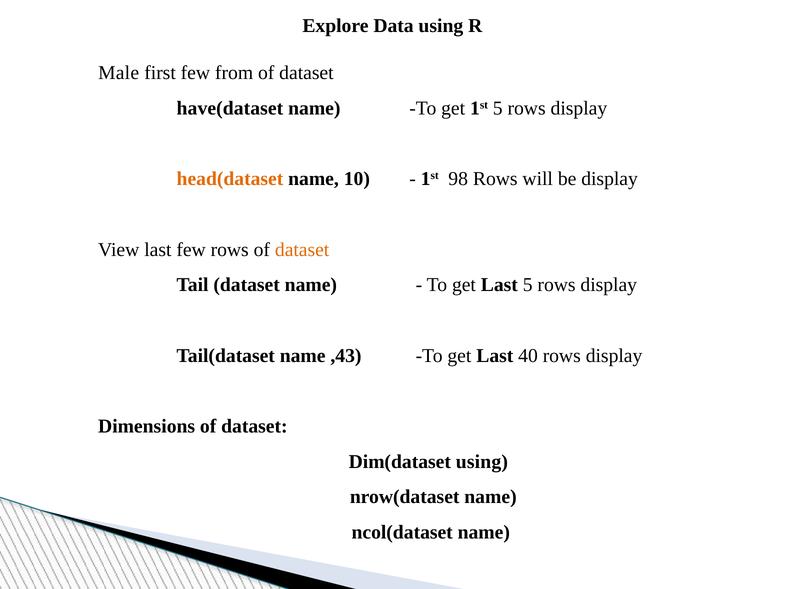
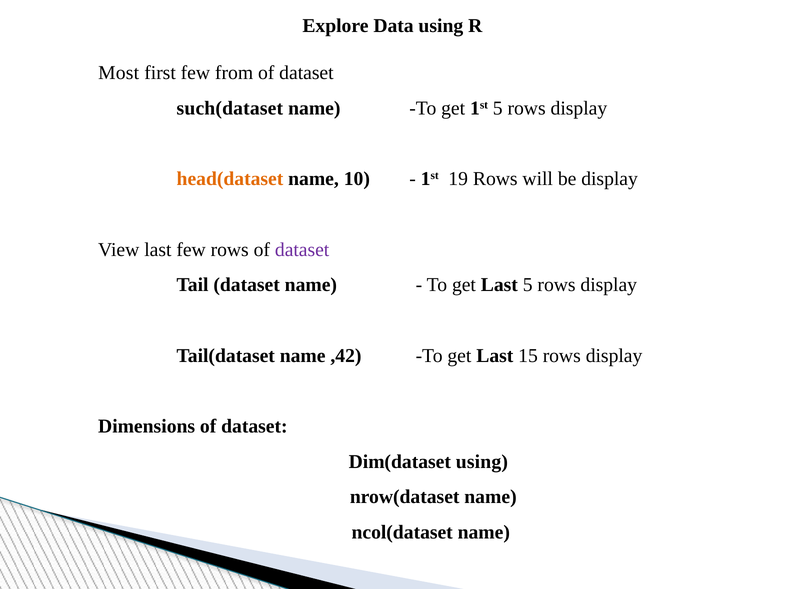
Male: Male -> Most
have(dataset: have(dataset -> such(dataset
98: 98 -> 19
dataset at (302, 249) colour: orange -> purple
,43: ,43 -> ,42
40: 40 -> 15
